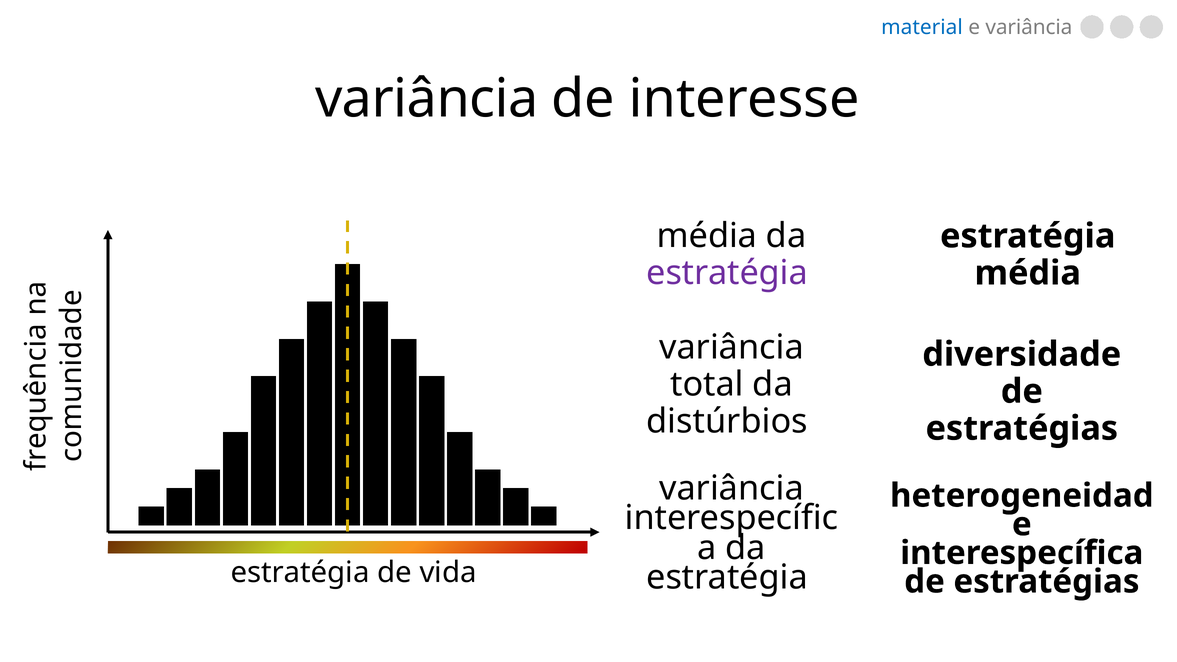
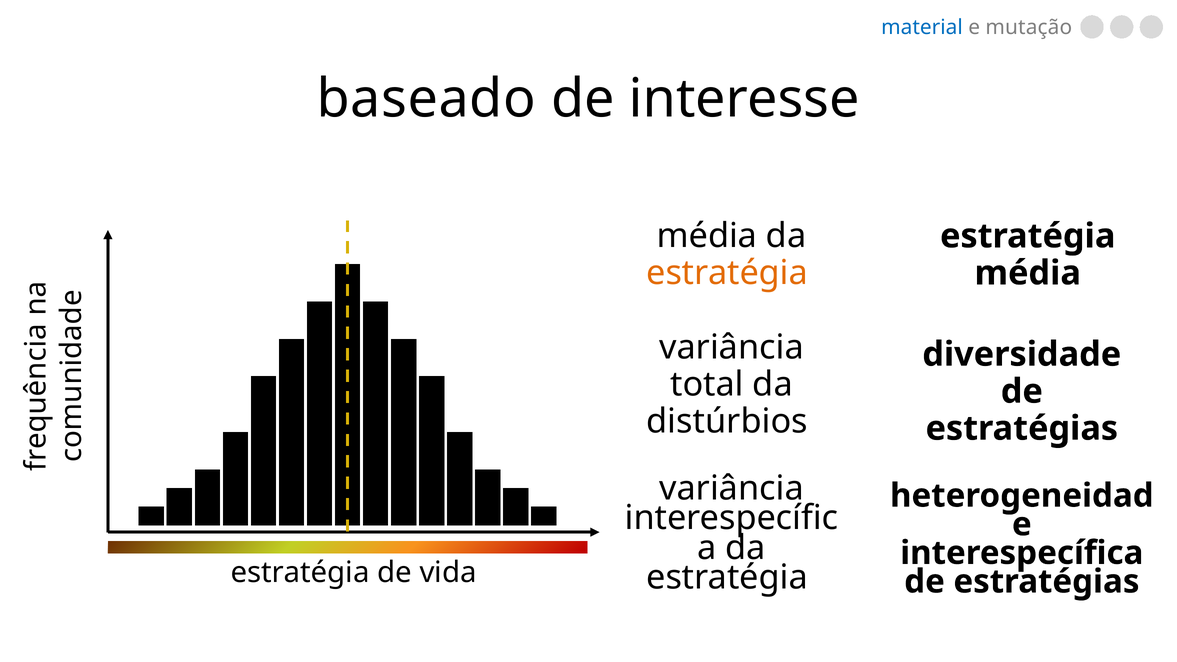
e variância: variância -> mutação
variância at (427, 99): variância -> baseado
estratégia at (727, 273) colour: purple -> orange
